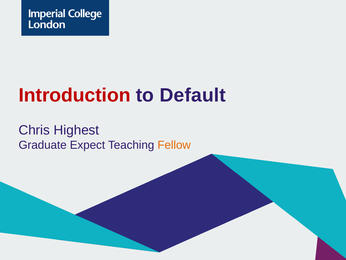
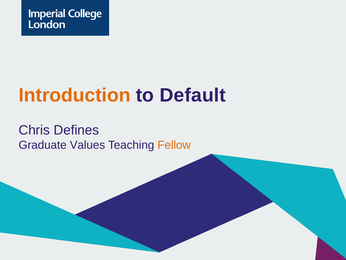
Introduction colour: red -> orange
Highest: Highest -> Defines
Expect: Expect -> Values
